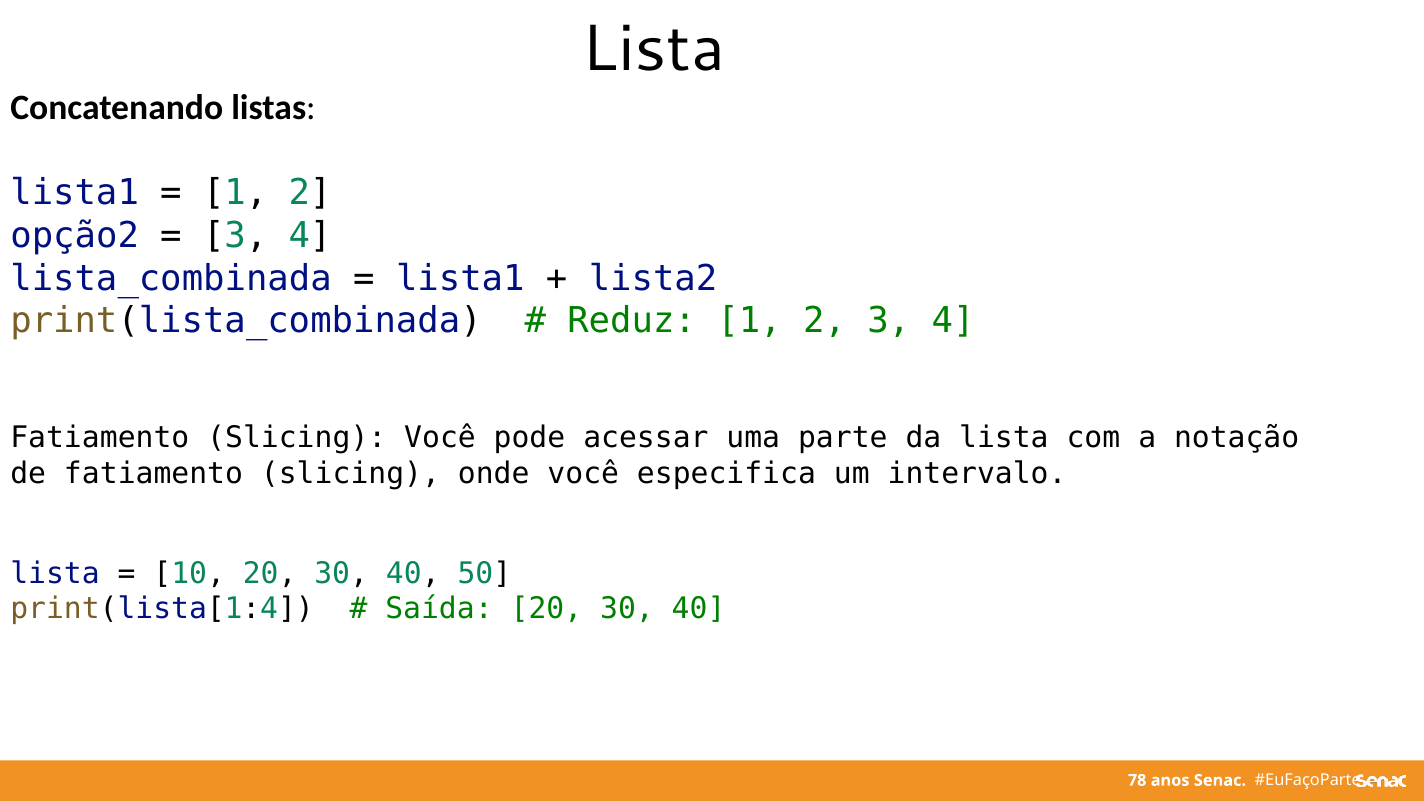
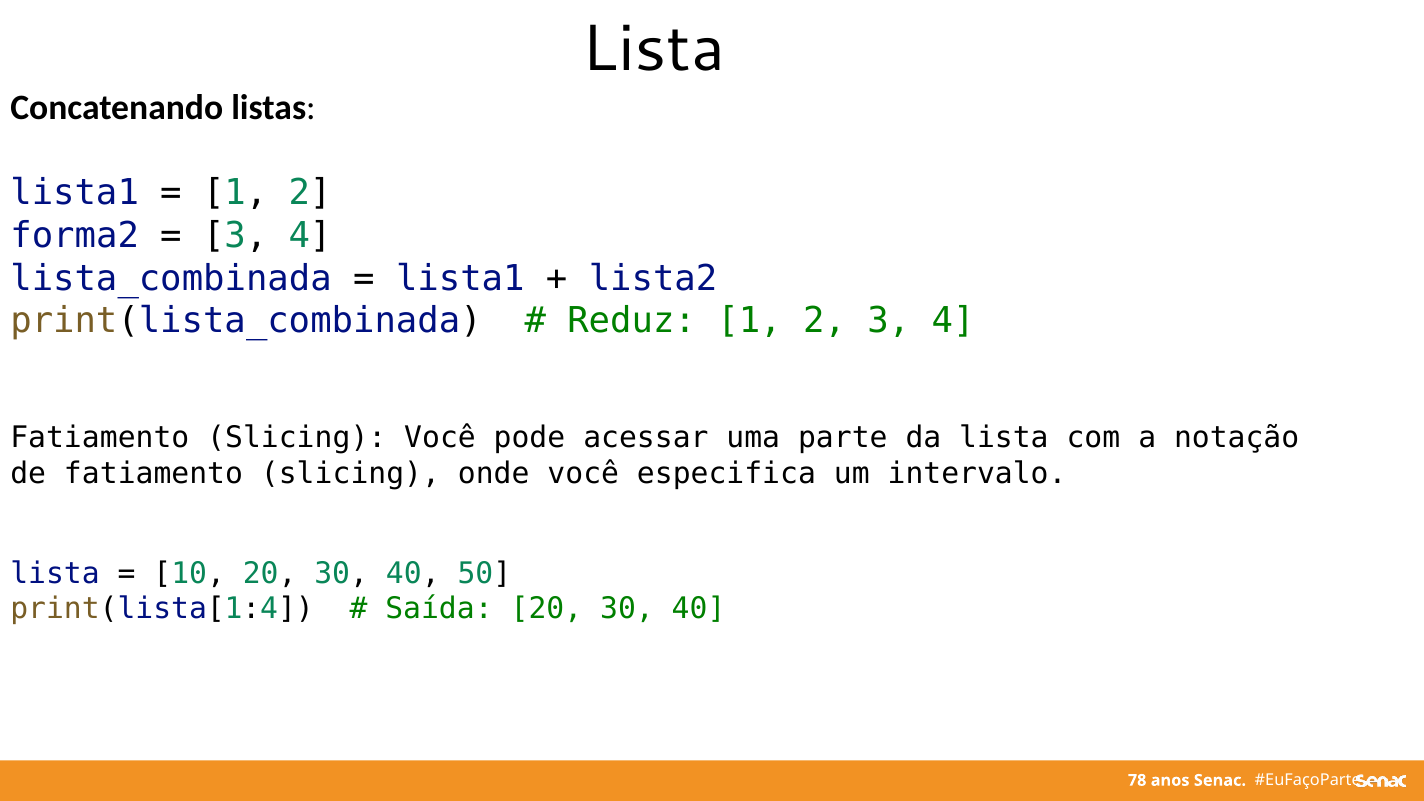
opção2: opção2 -> forma2
